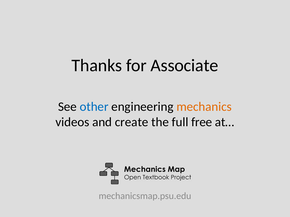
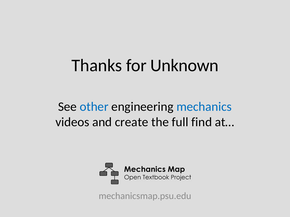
Associate: Associate -> Unknown
mechanics colour: orange -> blue
free: free -> find
